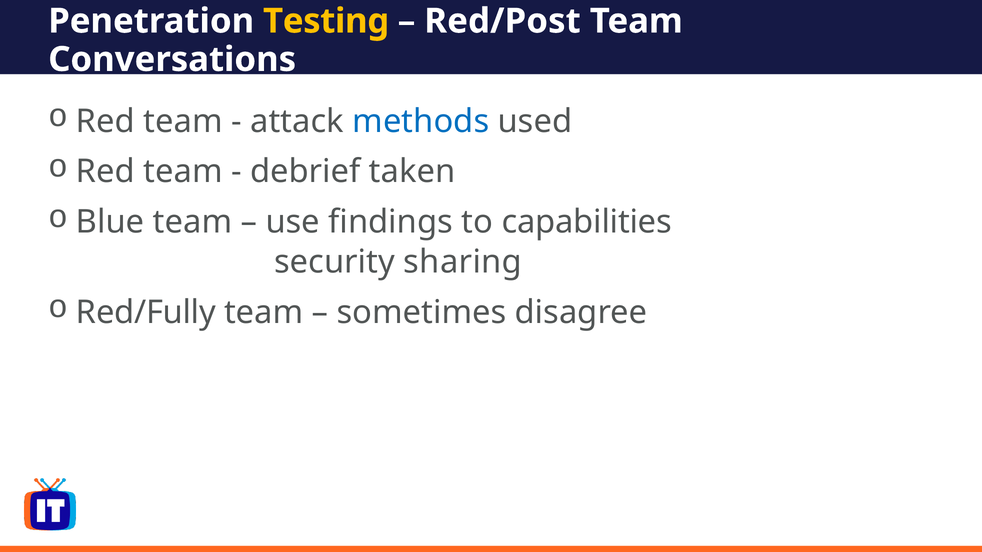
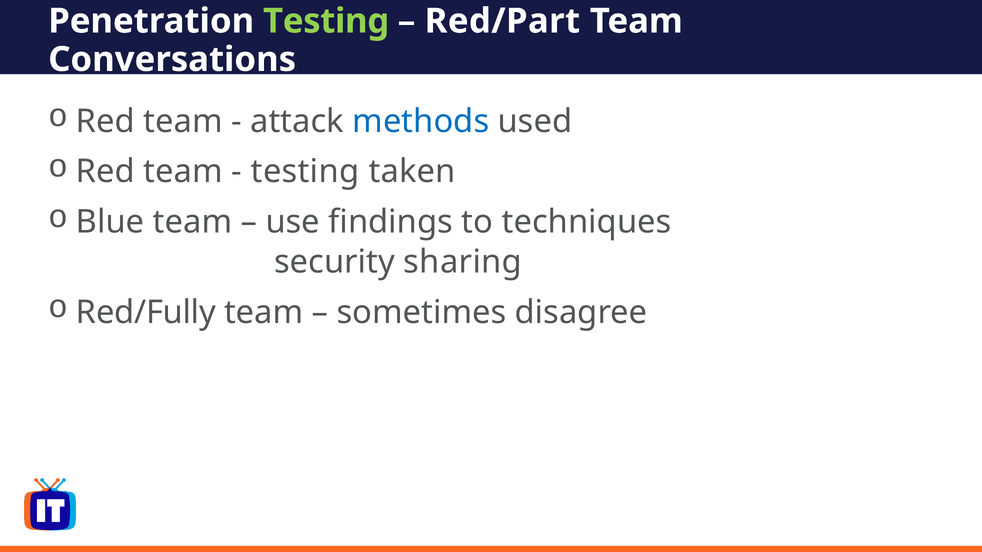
Testing at (326, 21) colour: yellow -> light green
Red/Post: Red/Post -> Red/Part
debrief at (305, 172): debrief -> testing
capabilities: capabilities -> techniques
